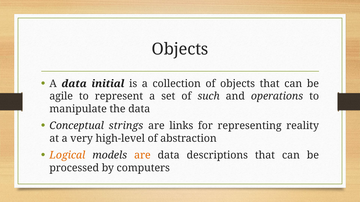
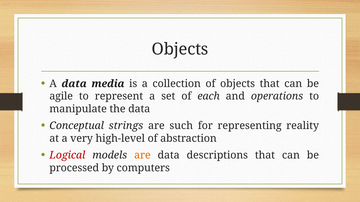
initial: initial -> media
such: such -> each
links: links -> such
Logical colour: orange -> red
